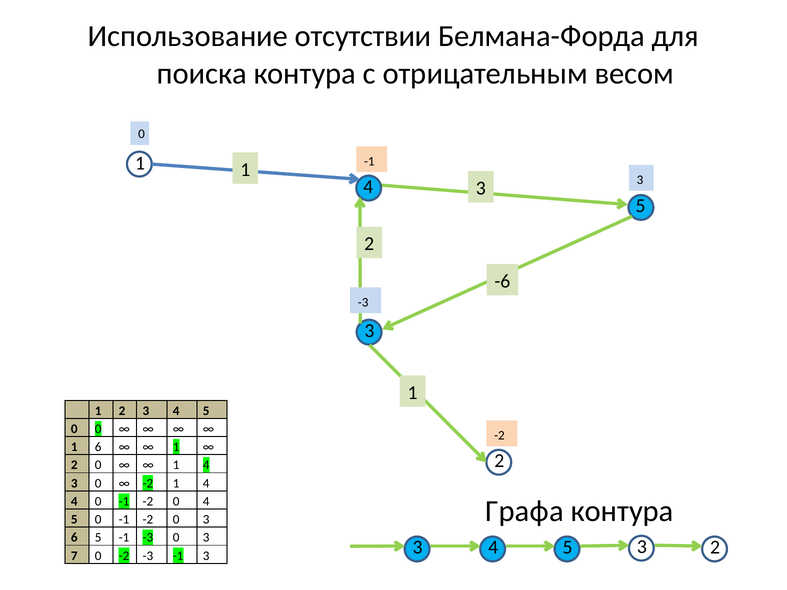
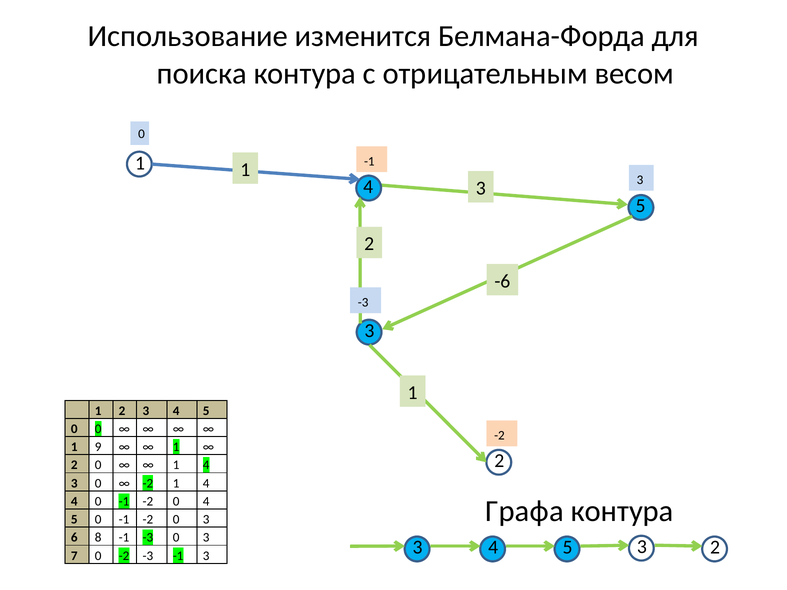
отсутствии: отсутствии -> изменится
1 6: 6 -> 9
6 5: 5 -> 8
